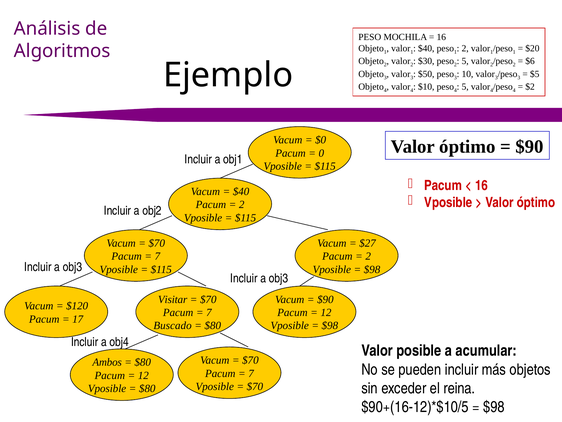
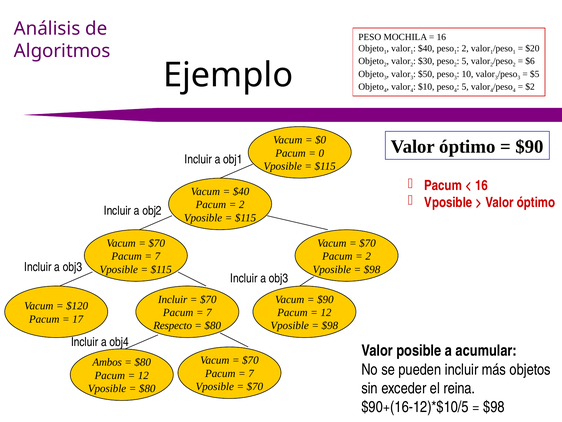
$27 at (368, 243): $27 -> $70
Visitar at (173, 299): Visitar -> Incluir
Buscado: Buscado -> Respecto
